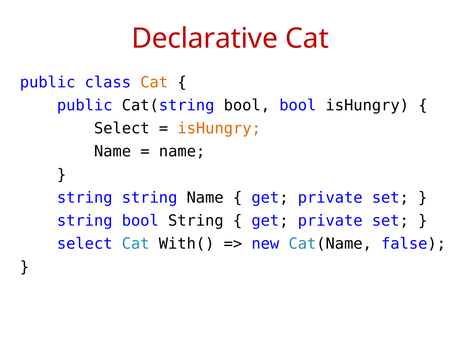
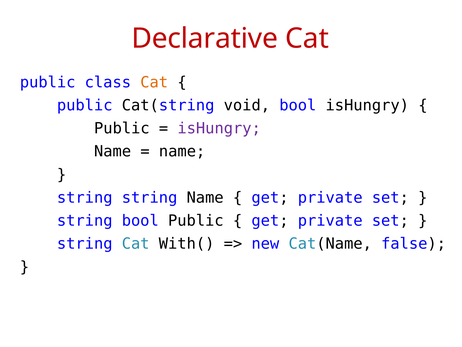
Cat(string bool: bool -> void
Select at (122, 128): Select -> Public
isHungry at (219, 128) colour: orange -> purple
bool String: String -> Public
select at (85, 243): select -> string
